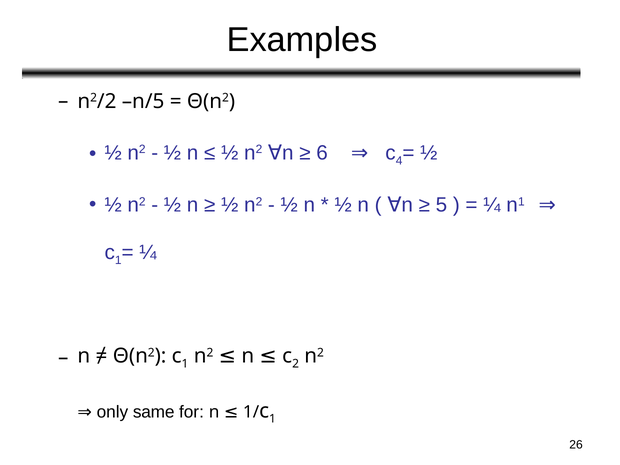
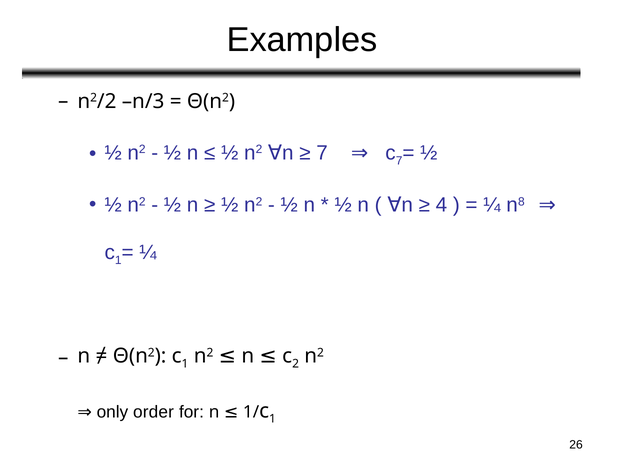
n/5: n/5 -> n/3
4 at (399, 161): 4 -> 7
6 at (322, 153): 6 -> 7
5: 5 -> 4
1 at (521, 202): 1 -> 8
same: same -> order
